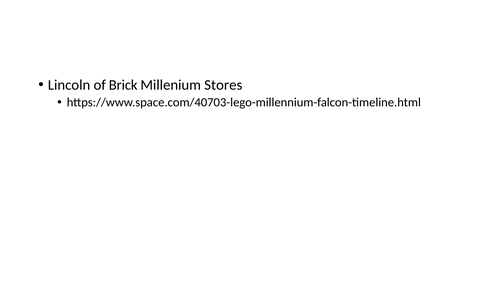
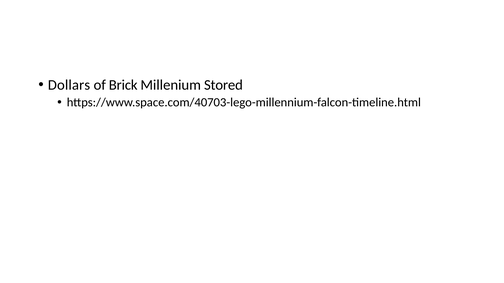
Lincoln: Lincoln -> Dollars
Stores: Stores -> Stored
